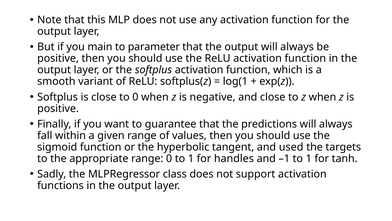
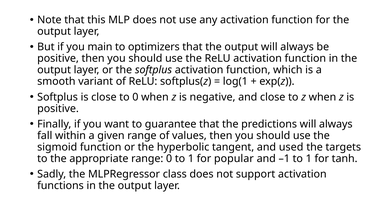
parameter: parameter -> optimizers
handles: handles -> popular
